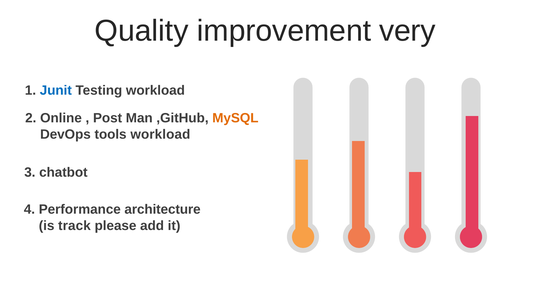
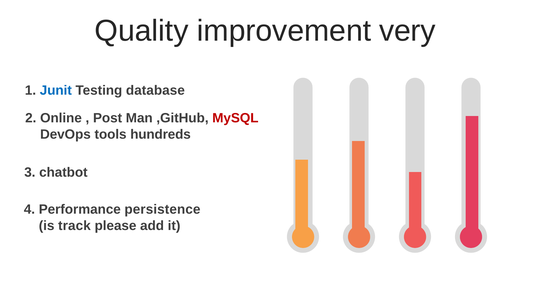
Testing workload: workload -> database
MySQL colour: orange -> red
tools workload: workload -> hundreds
architecture: architecture -> persistence
